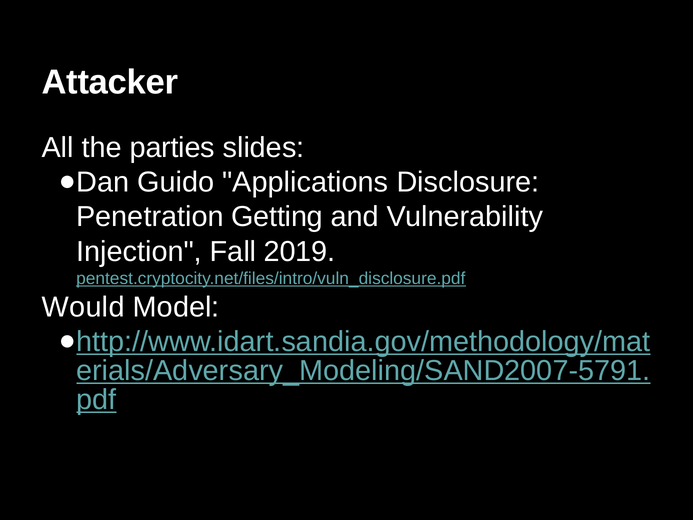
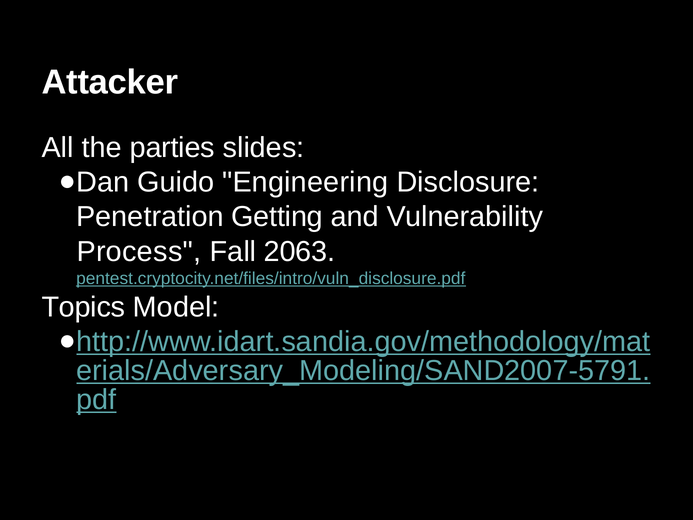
Applications: Applications -> Engineering
Injection: Injection -> Process
2019: 2019 -> 2063
Would: Would -> Topics
